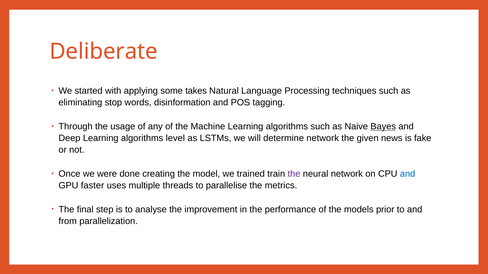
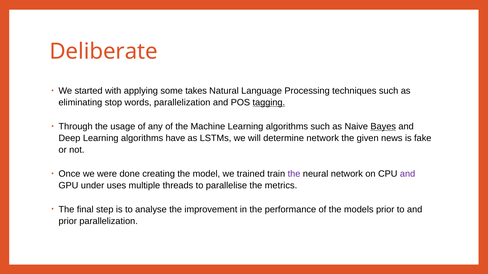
words disinformation: disinformation -> parallelization
tagging underline: none -> present
level: level -> have
and at (408, 174) colour: blue -> purple
faster: faster -> under
from at (68, 222): from -> prior
